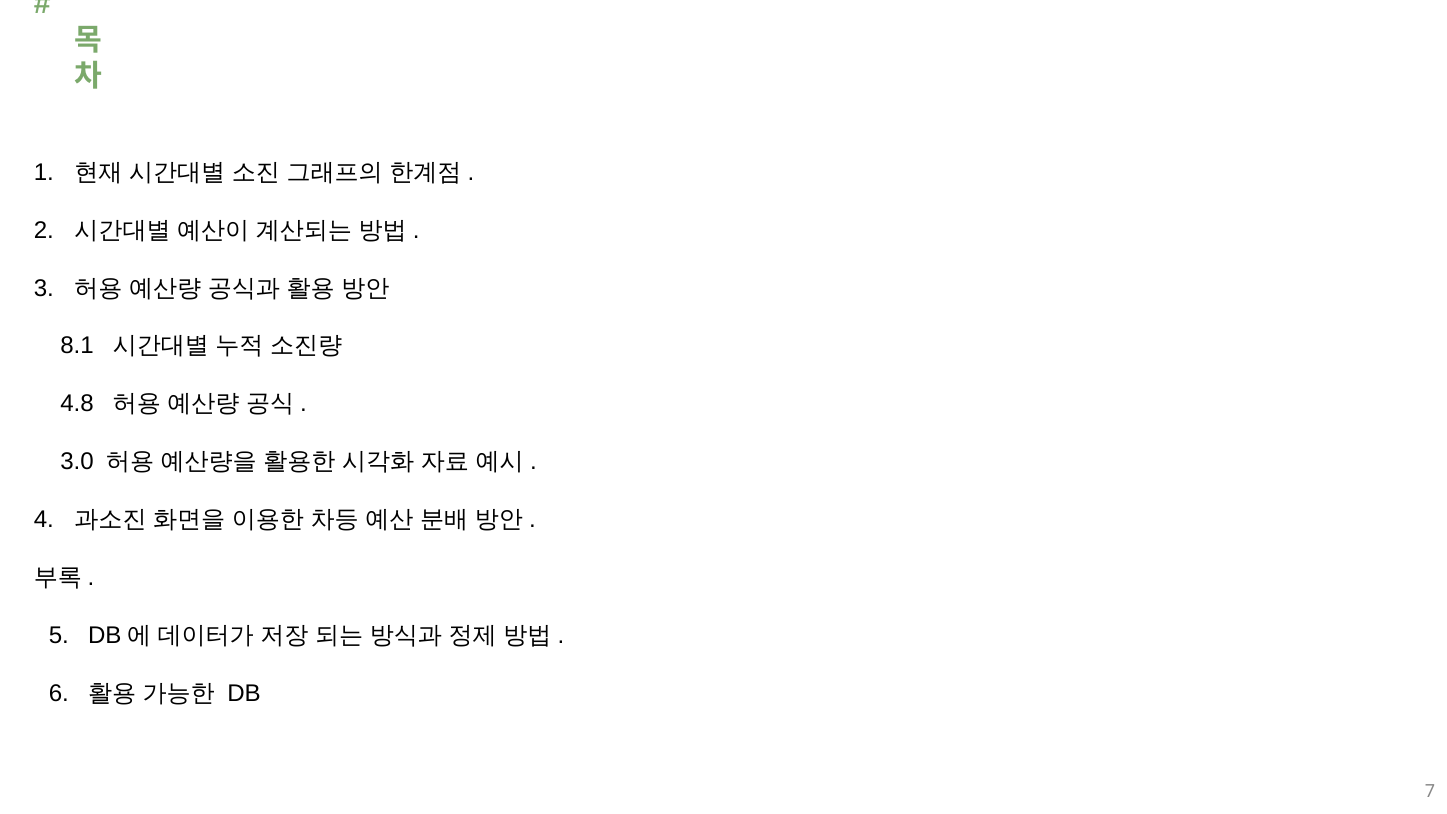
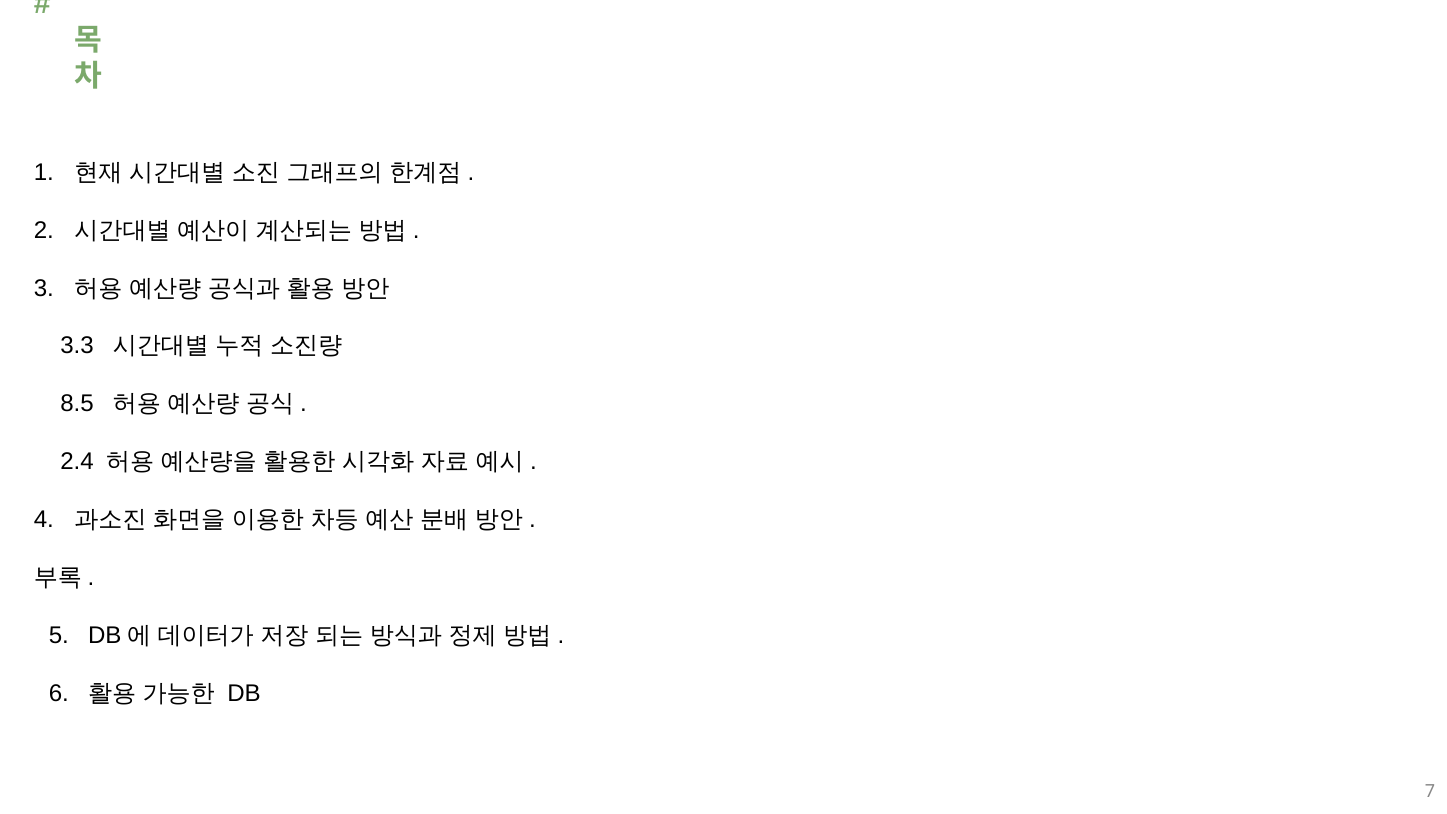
8.1: 8.1 -> 3.3
4.8: 4.8 -> 8.5
3.0: 3.0 -> 2.4
